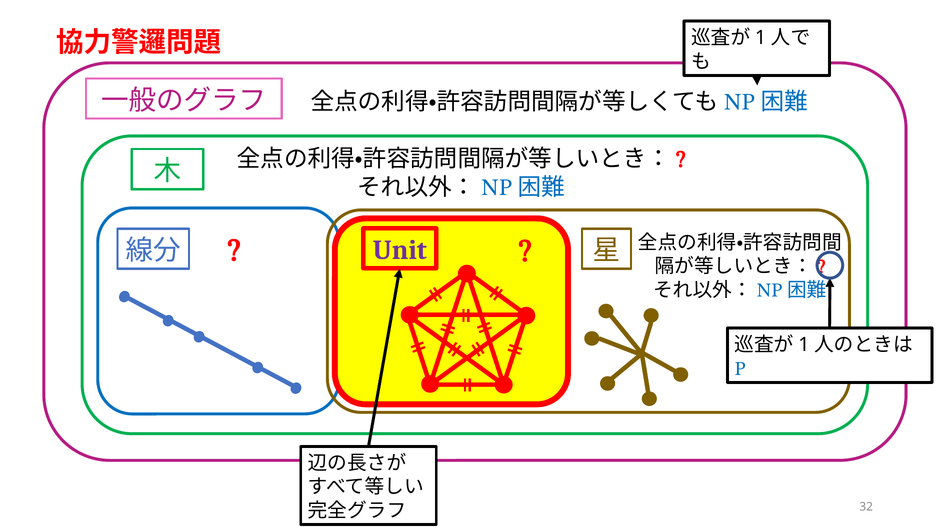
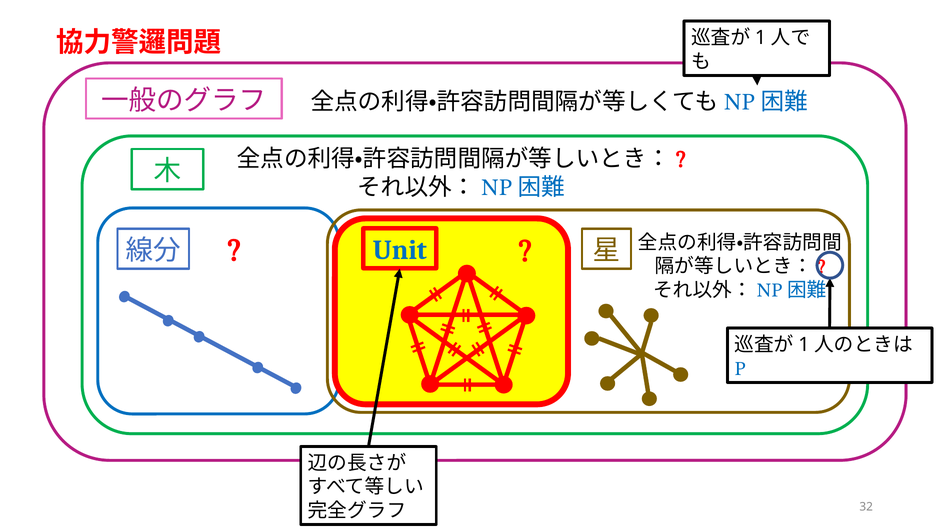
Unit colour: purple -> blue
